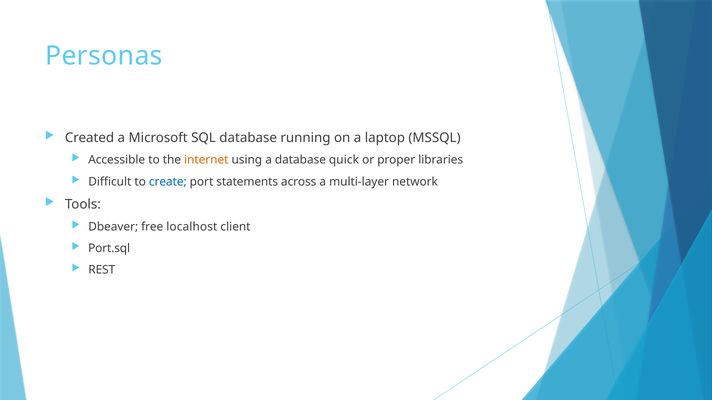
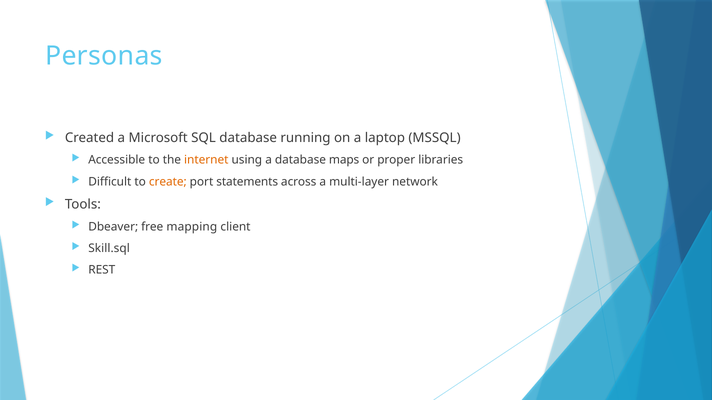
quick: quick -> maps
create colour: blue -> orange
localhost: localhost -> mapping
Port.sql: Port.sql -> Skill.sql
